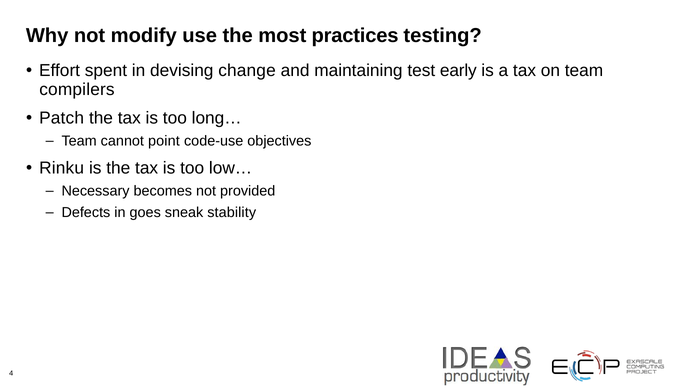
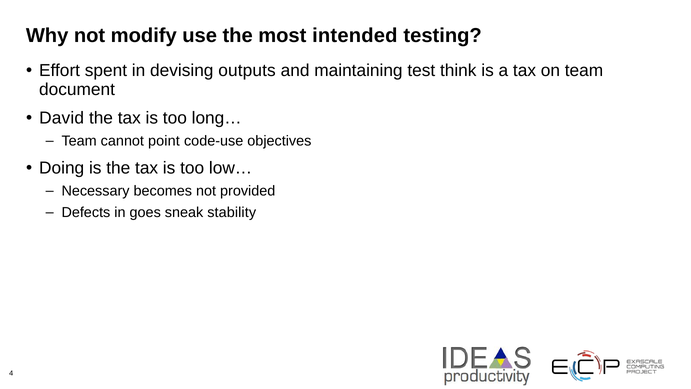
practices: practices -> intended
change: change -> outputs
early: early -> think
compilers: compilers -> document
Patch: Patch -> David
Rinku: Rinku -> Doing
